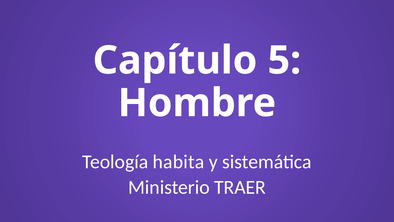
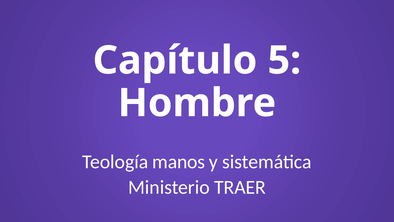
habita: habita -> manos
